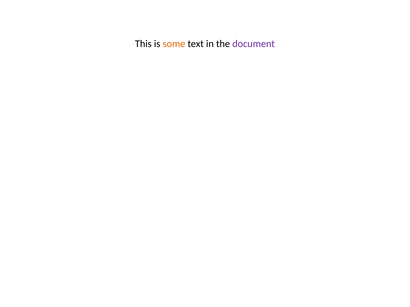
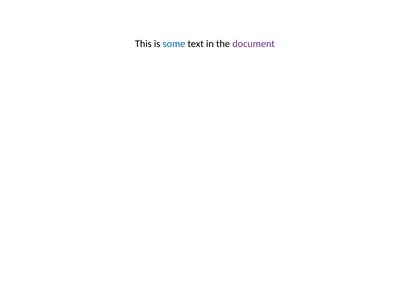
some colour: orange -> blue
